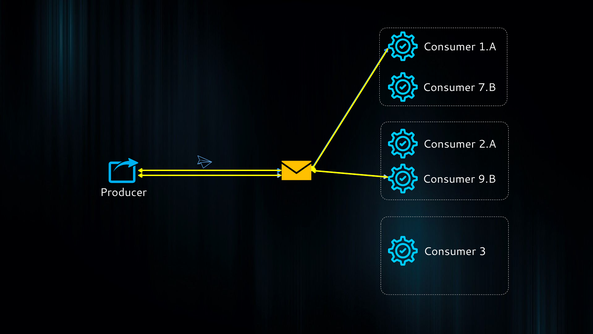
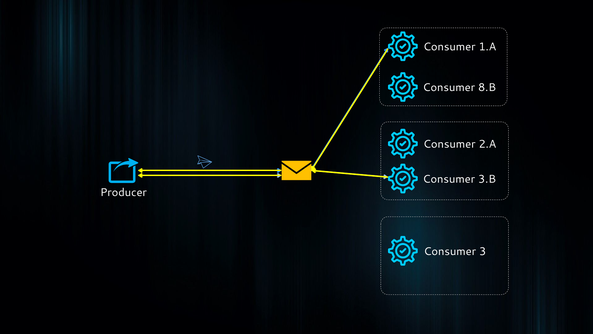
7.B: 7.B -> 8.B
9.B: 9.B -> 3.B
